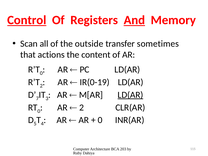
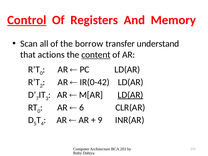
And underline: present -> none
outside: outside -> borrow
sometimes: sometimes -> understand
content underline: none -> present
IR(0-19: IR(0-19 -> IR(0-42
2 at (82, 107): 2 -> 6
0 at (100, 120): 0 -> 9
